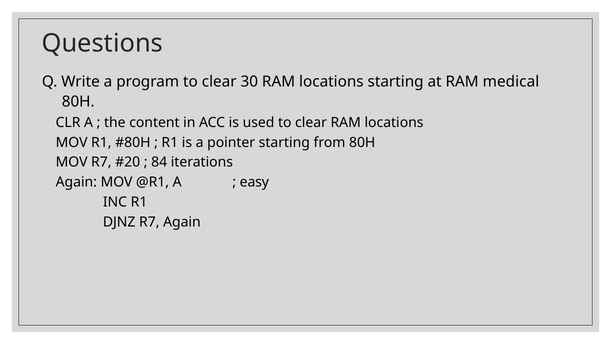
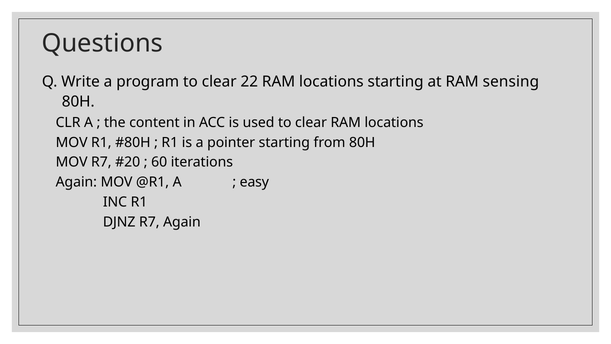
30: 30 -> 22
medical: medical -> sensing
84: 84 -> 60
